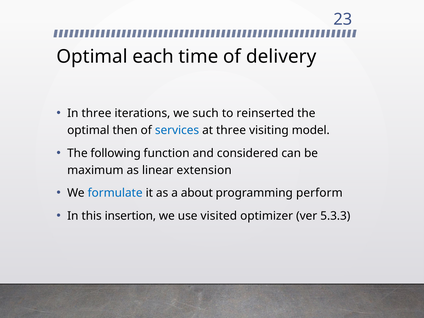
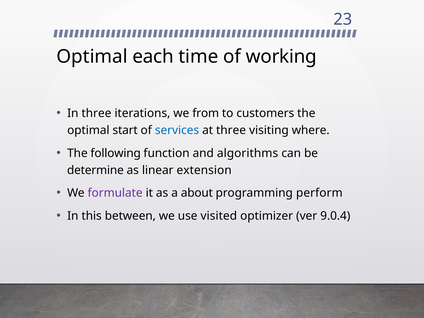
delivery: delivery -> working
such: such -> from
reinserted: reinserted -> customers
then: then -> start
model: model -> where
considered: considered -> algorithms
maximum: maximum -> determine
formulate colour: blue -> purple
insertion: insertion -> between
5.3.3: 5.3.3 -> 9.0.4
